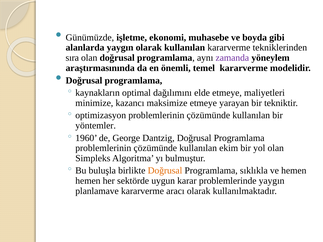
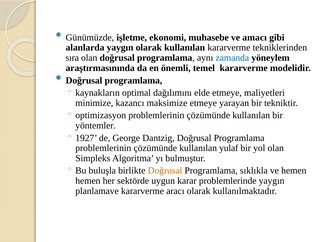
boyda: boyda -> amacı
zamanda colour: purple -> blue
1960: 1960 -> 1927
ekim: ekim -> yulaf
